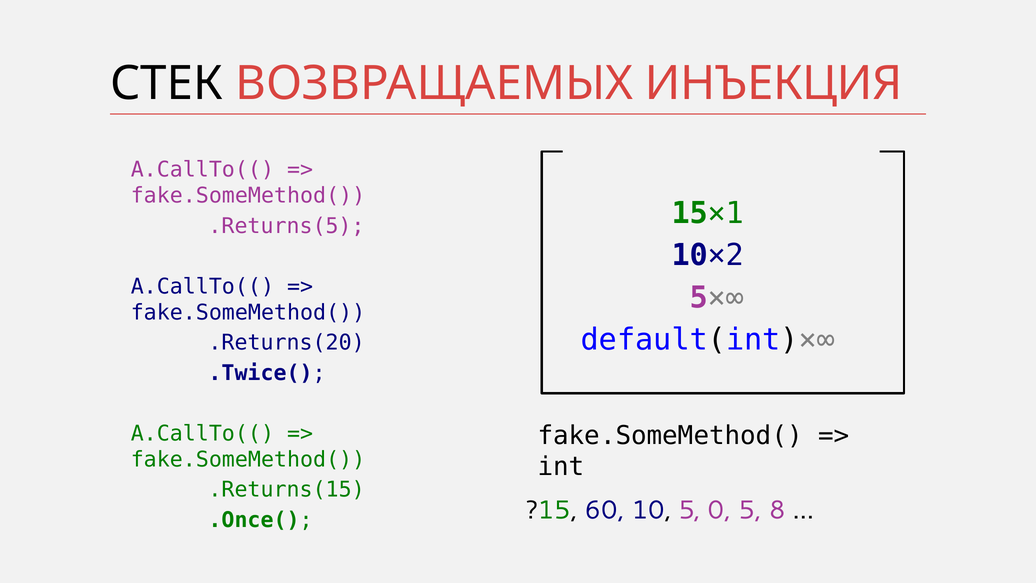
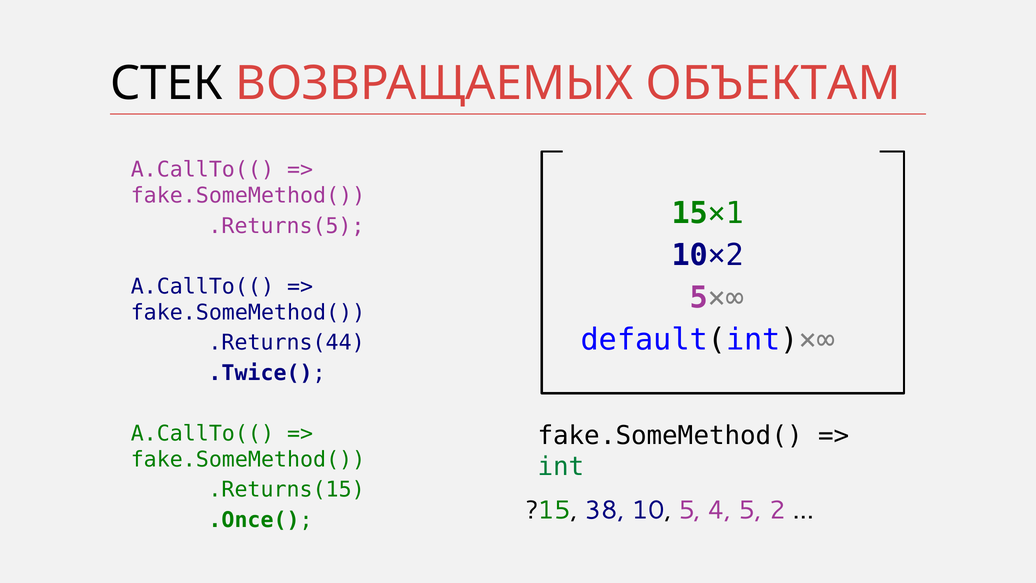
ИНЪЕКЦИЯ: ИНЪЕКЦИЯ -> ОБЪЕКТАМ
.Returns(20: .Returns(20 -> .Returns(44
int colour: black -> green
60: 60 -> 38
0: 0 -> 4
8: 8 -> 2
